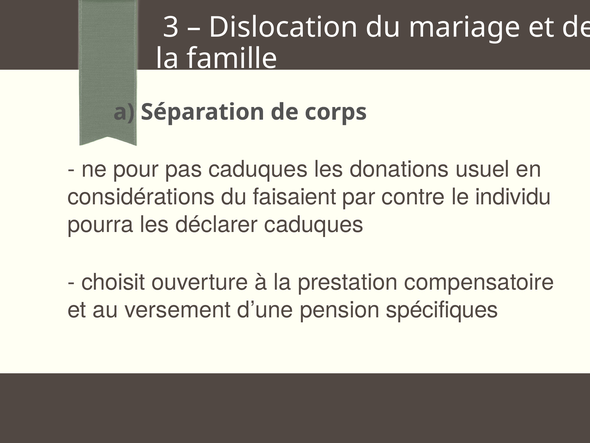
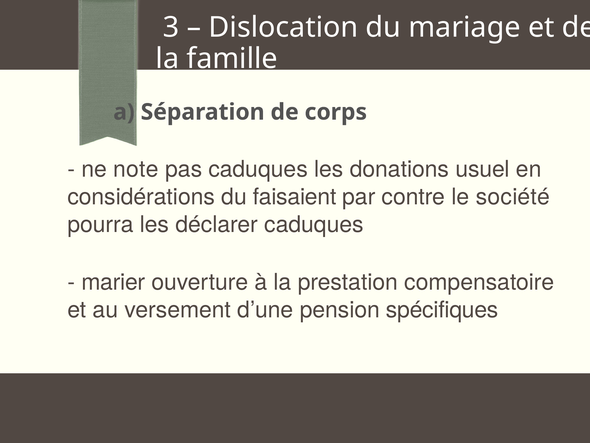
pour: pour -> note
individu: individu -> société
choisit: choisit -> marier
